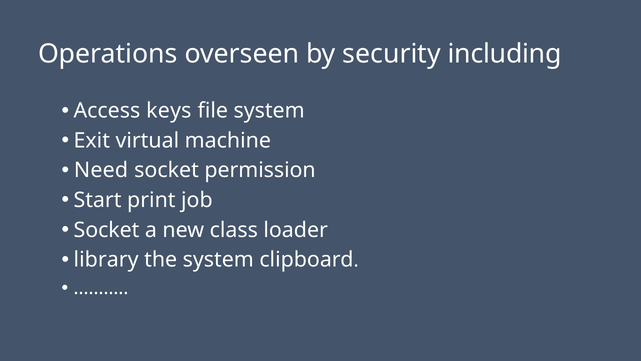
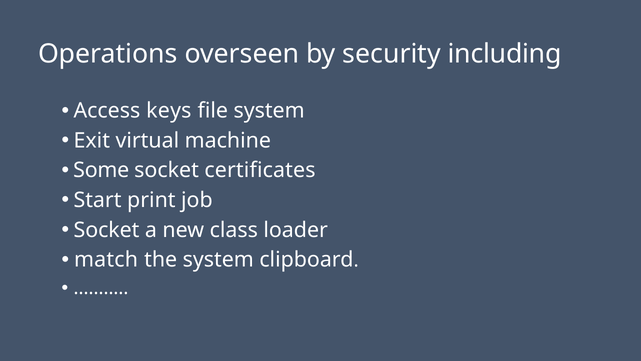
Need: Need -> Some
permission: permission -> certificates
library: library -> match
